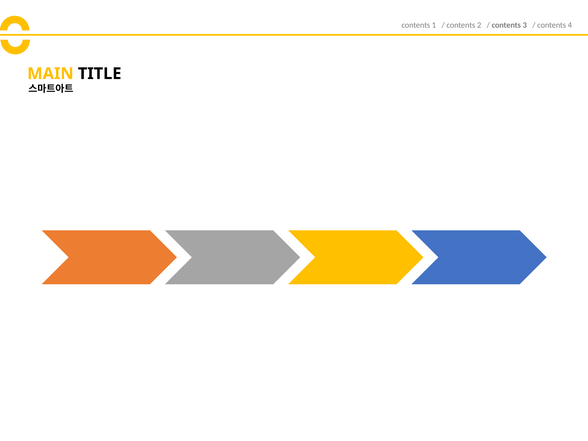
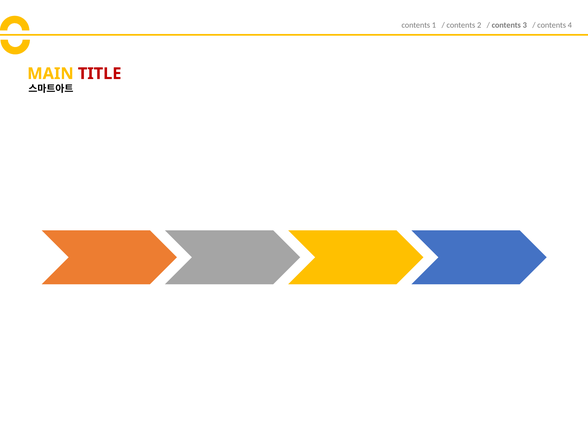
TITLE colour: black -> red
